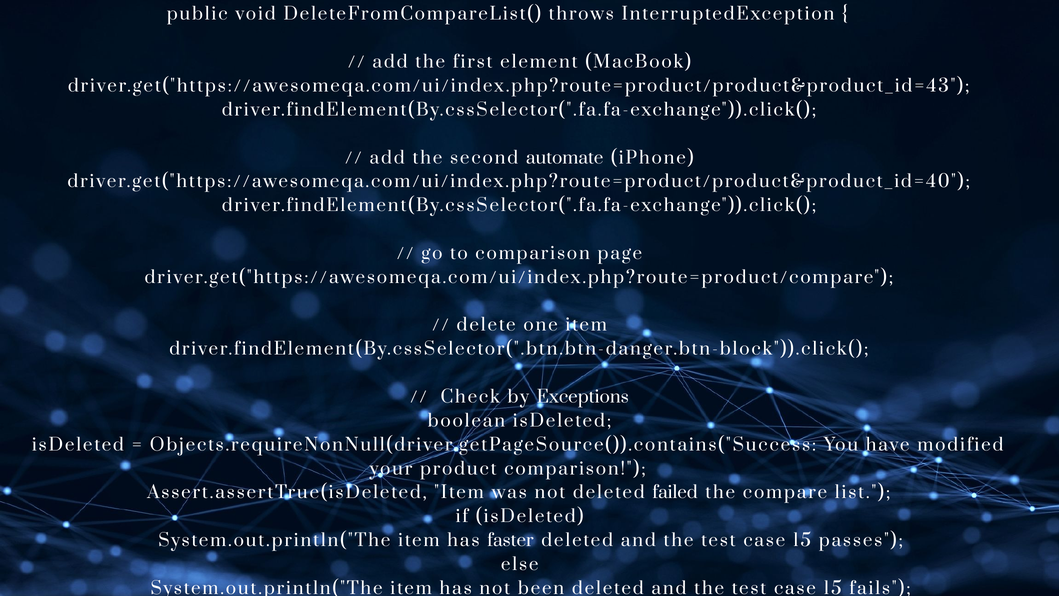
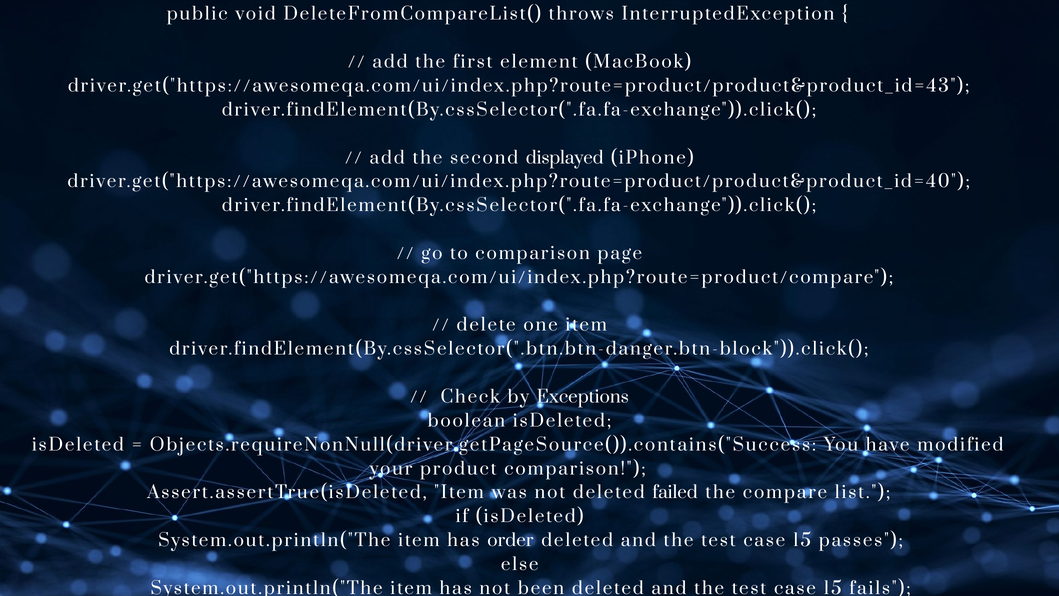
automate: automate -> displayed
faster: faster -> order
